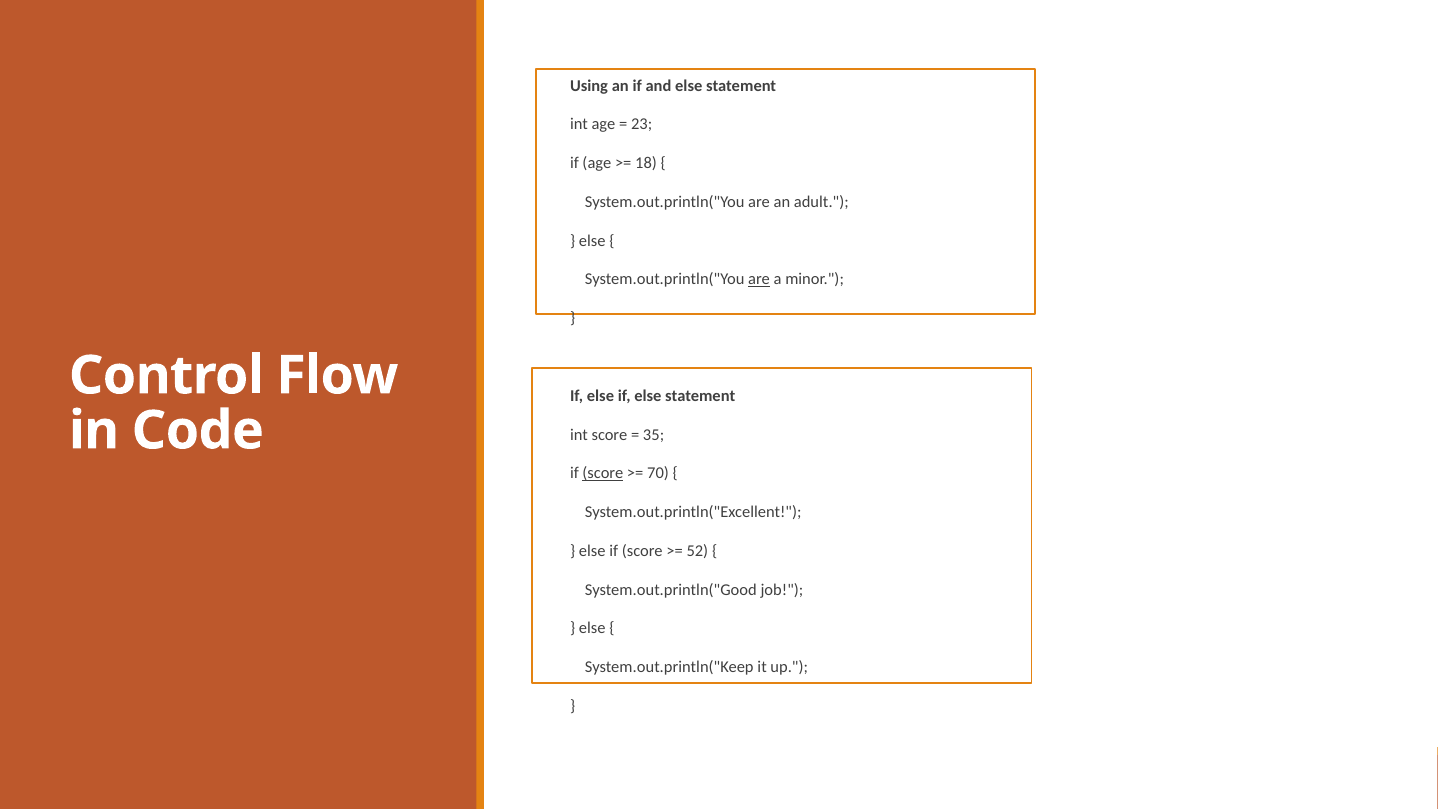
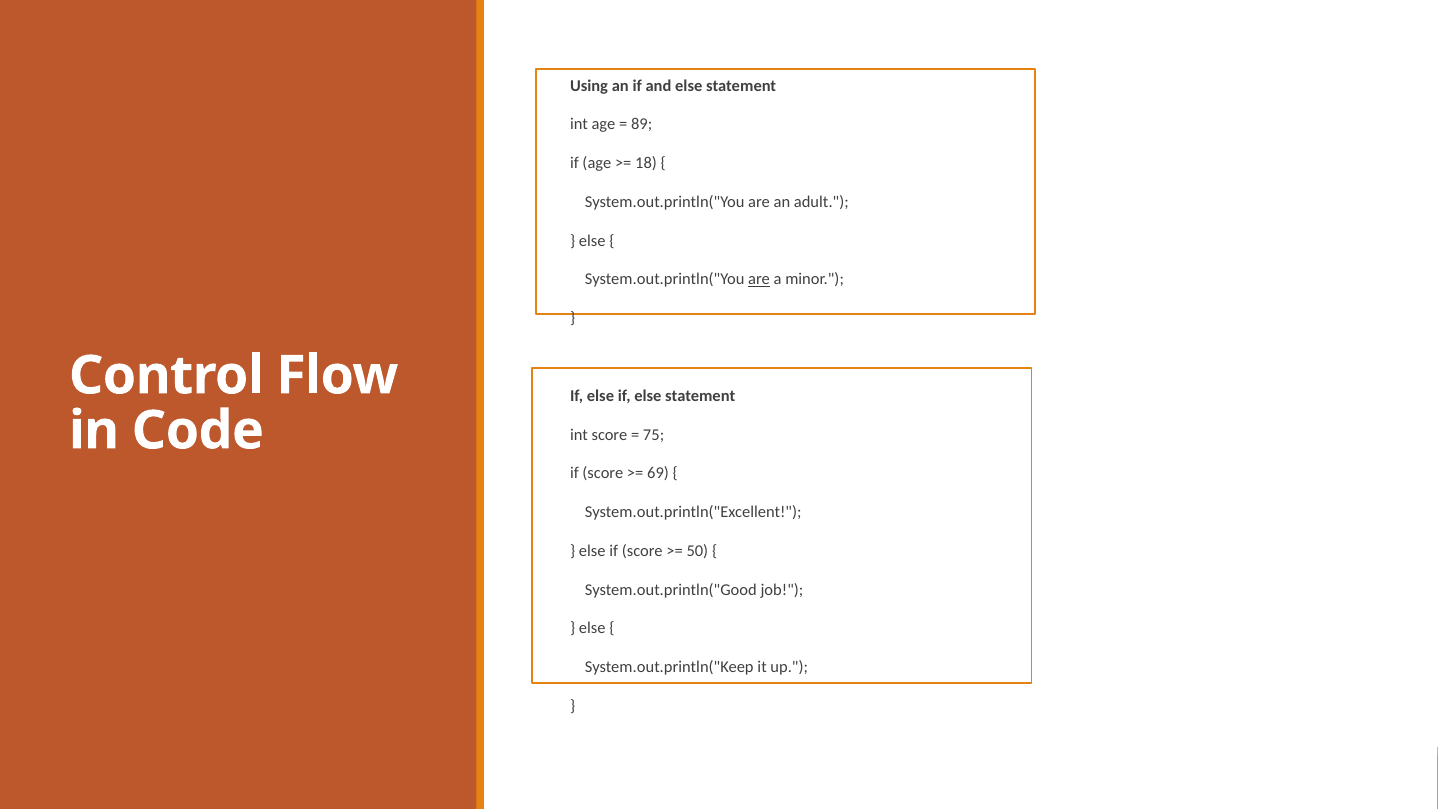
23: 23 -> 89
35: 35 -> 75
score at (603, 473) underline: present -> none
70: 70 -> 69
52: 52 -> 50
